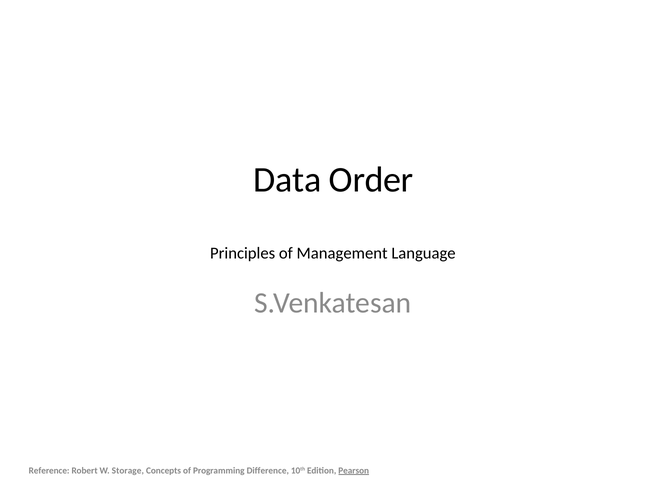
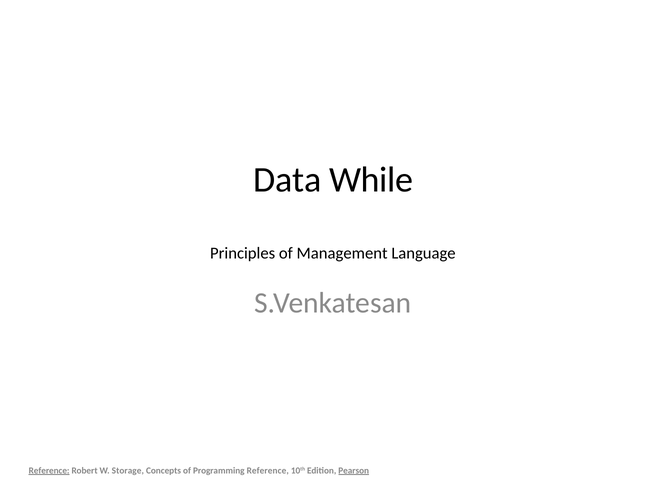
Order: Order -> While
Reference at (49, 470) underline: none -> present
Programming Difference: Difference -> Reference
